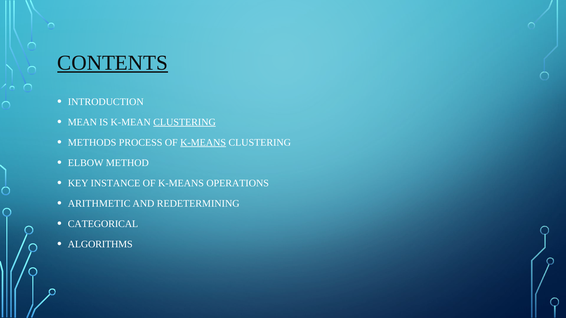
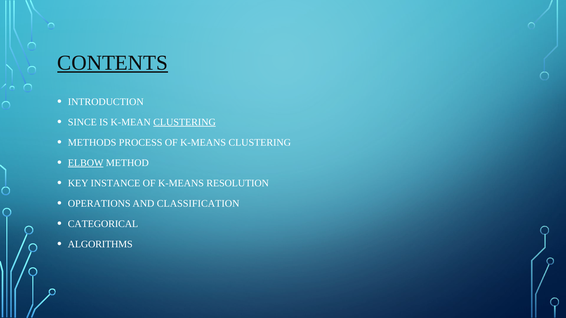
MEAN: MEAN -> SINCE
K-MEANS at (203, 143) underline: present -> none
ELBOW underline: none -> present
OPERATIONS: OPERATIONS -> RESOLUTION
ARITHMETIC: ARITHMETIC -> OPERATIONS
REDETERMINING: REDETERMINING -> CLASSIFICATION
